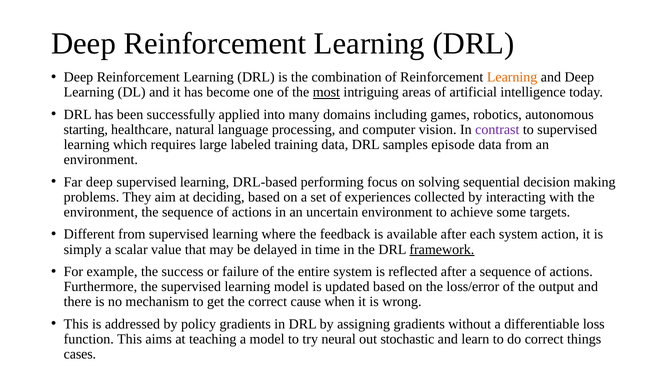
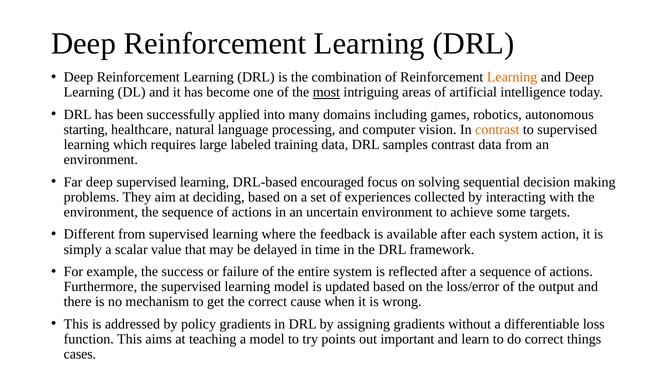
contrast at (497, 129) colour: purple -> orange
samples episode: episode -> contrast
performing: performing -> encouraged
framework underline: present -> none
neural: neural -> points
stochastic: stochastic -> important
